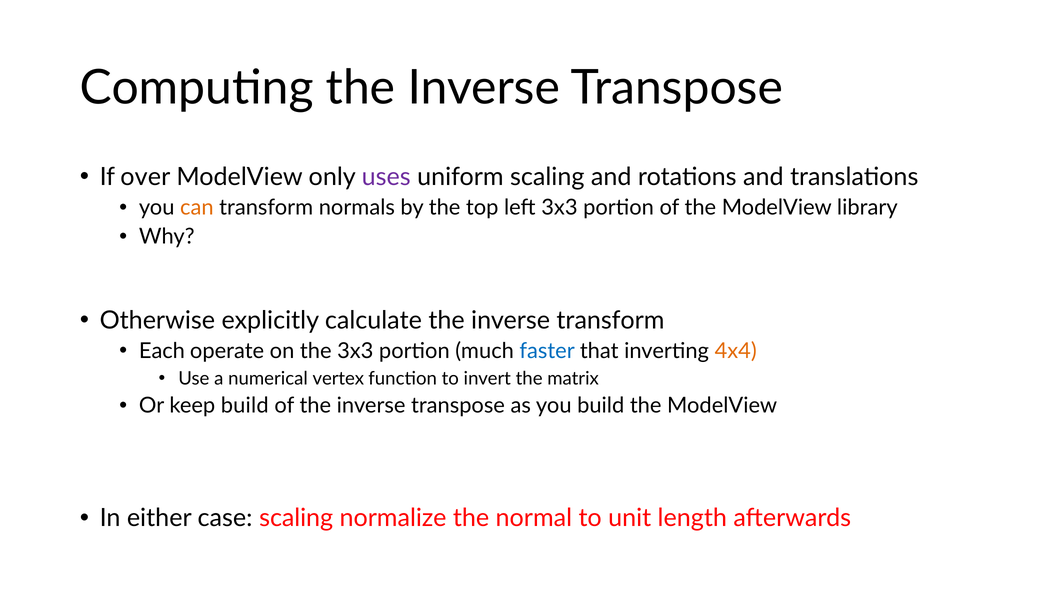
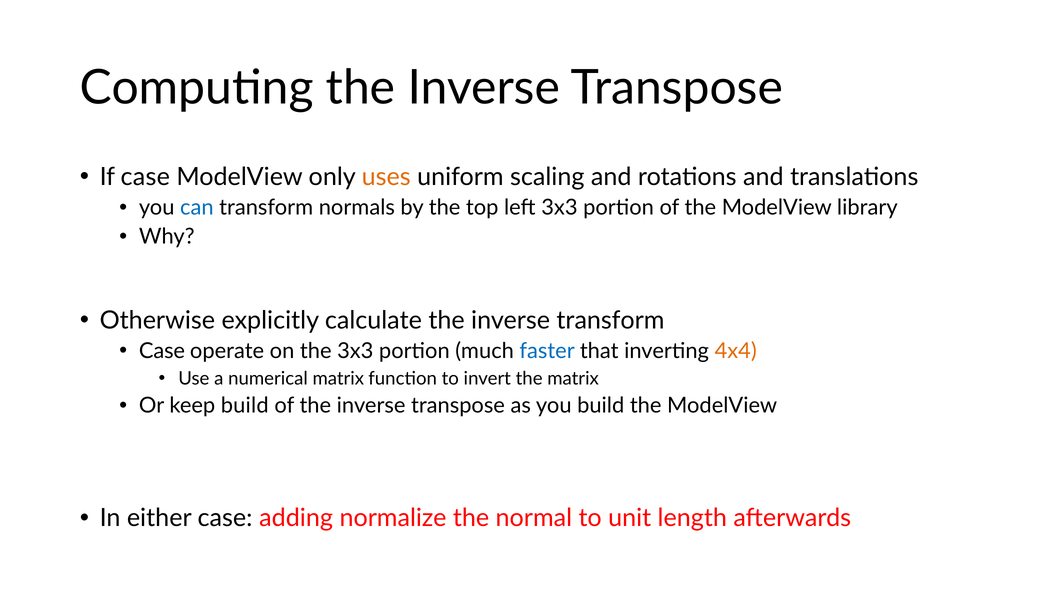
If over: over -> case
uses colour: purple -> orange
can colour: orange -> blue
Each at (162, 351): Each -> Case
numerical vertex: vertex -> matrix
case scaling: scaling -> adding
